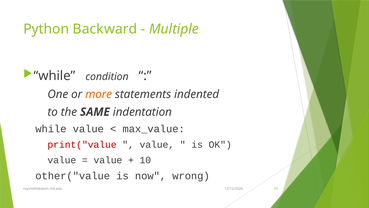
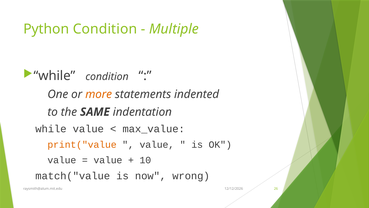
Python Backward: Backward -> Condition
print("value colour: red -> orange
other("value: other("value -> match("value
